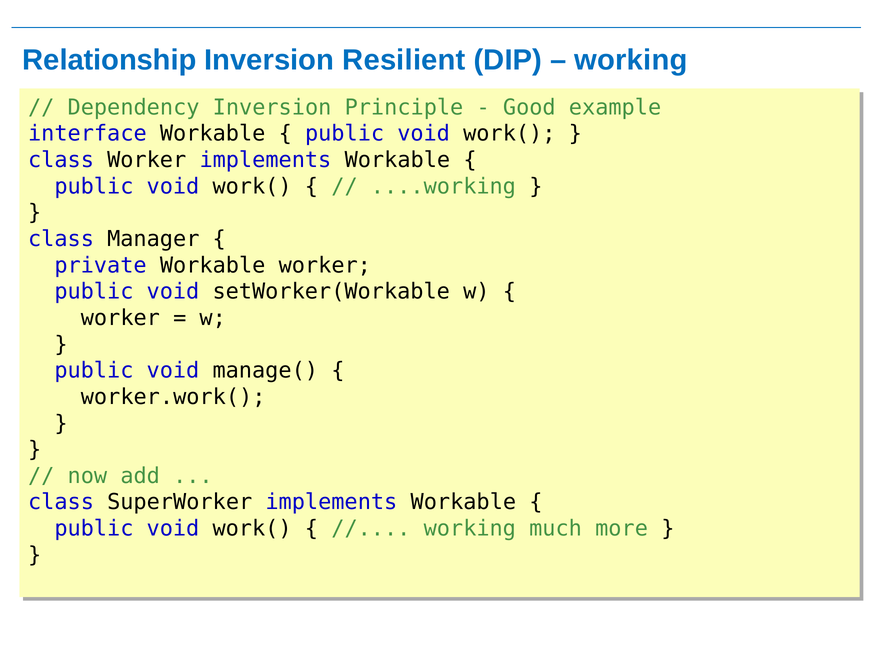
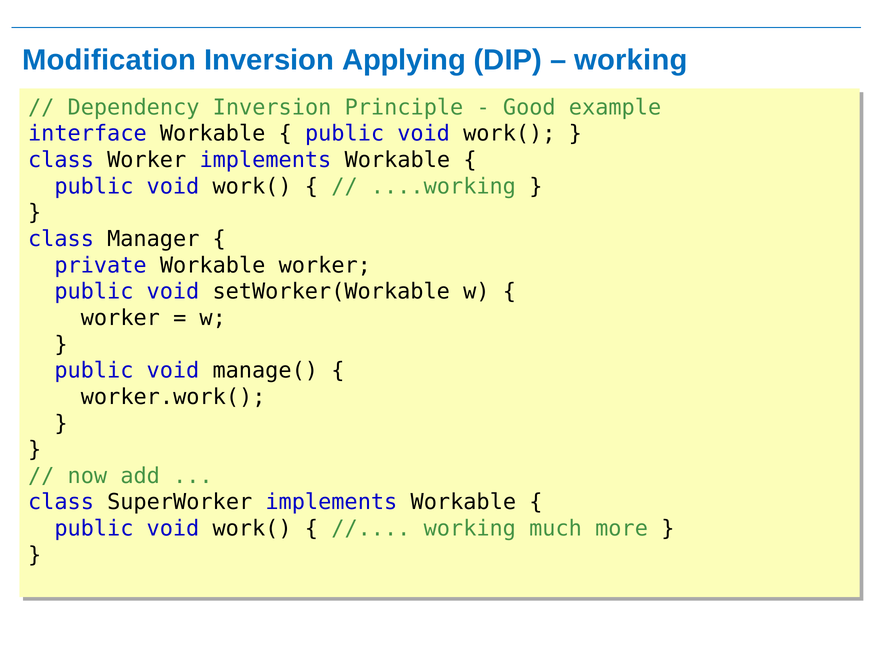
Relationship: Relationship -> Modification
Resilient: Resilient -> Applying
